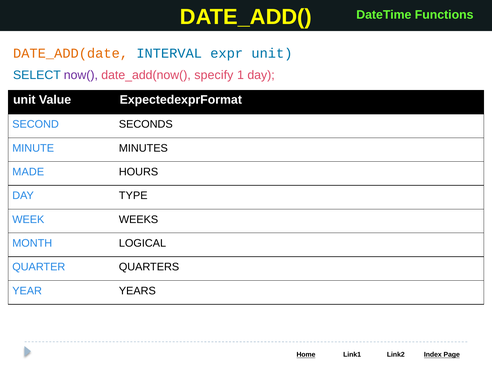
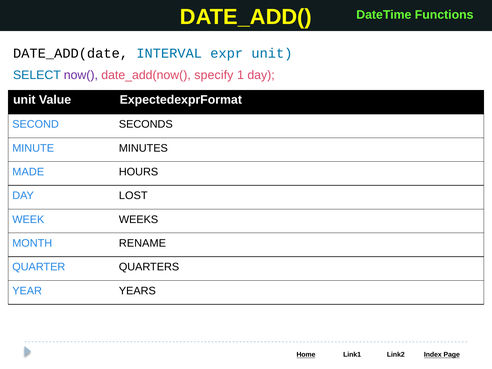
DATE_ADD(date colour: orange -> black
TYPE: TYPE -> LOST
LOGICAL: LOGICAL -> RENAME
